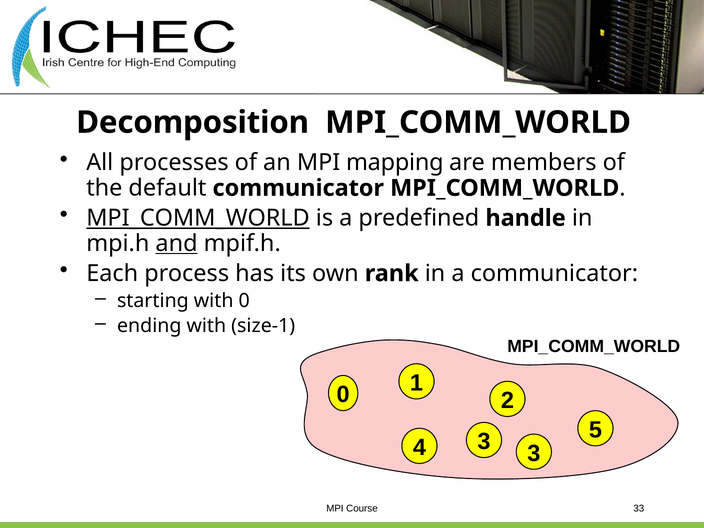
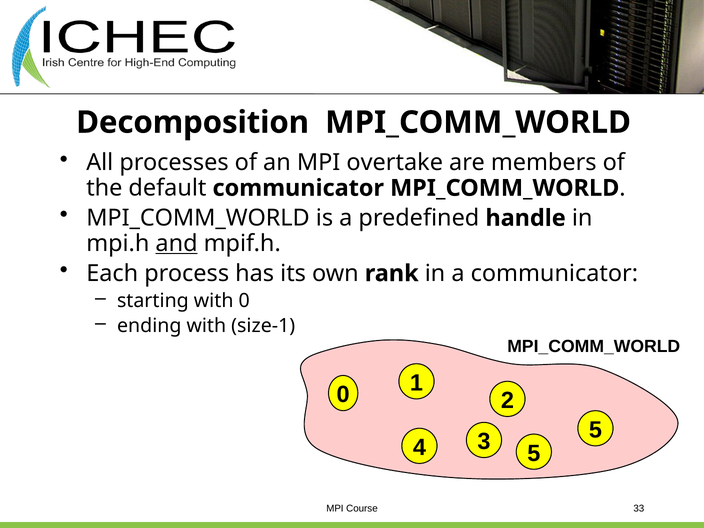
mapping: mapping -> overtake
MPI_COMM_WORLD at (198, 218) underline: present -> none
3 3: 3 -> 5
